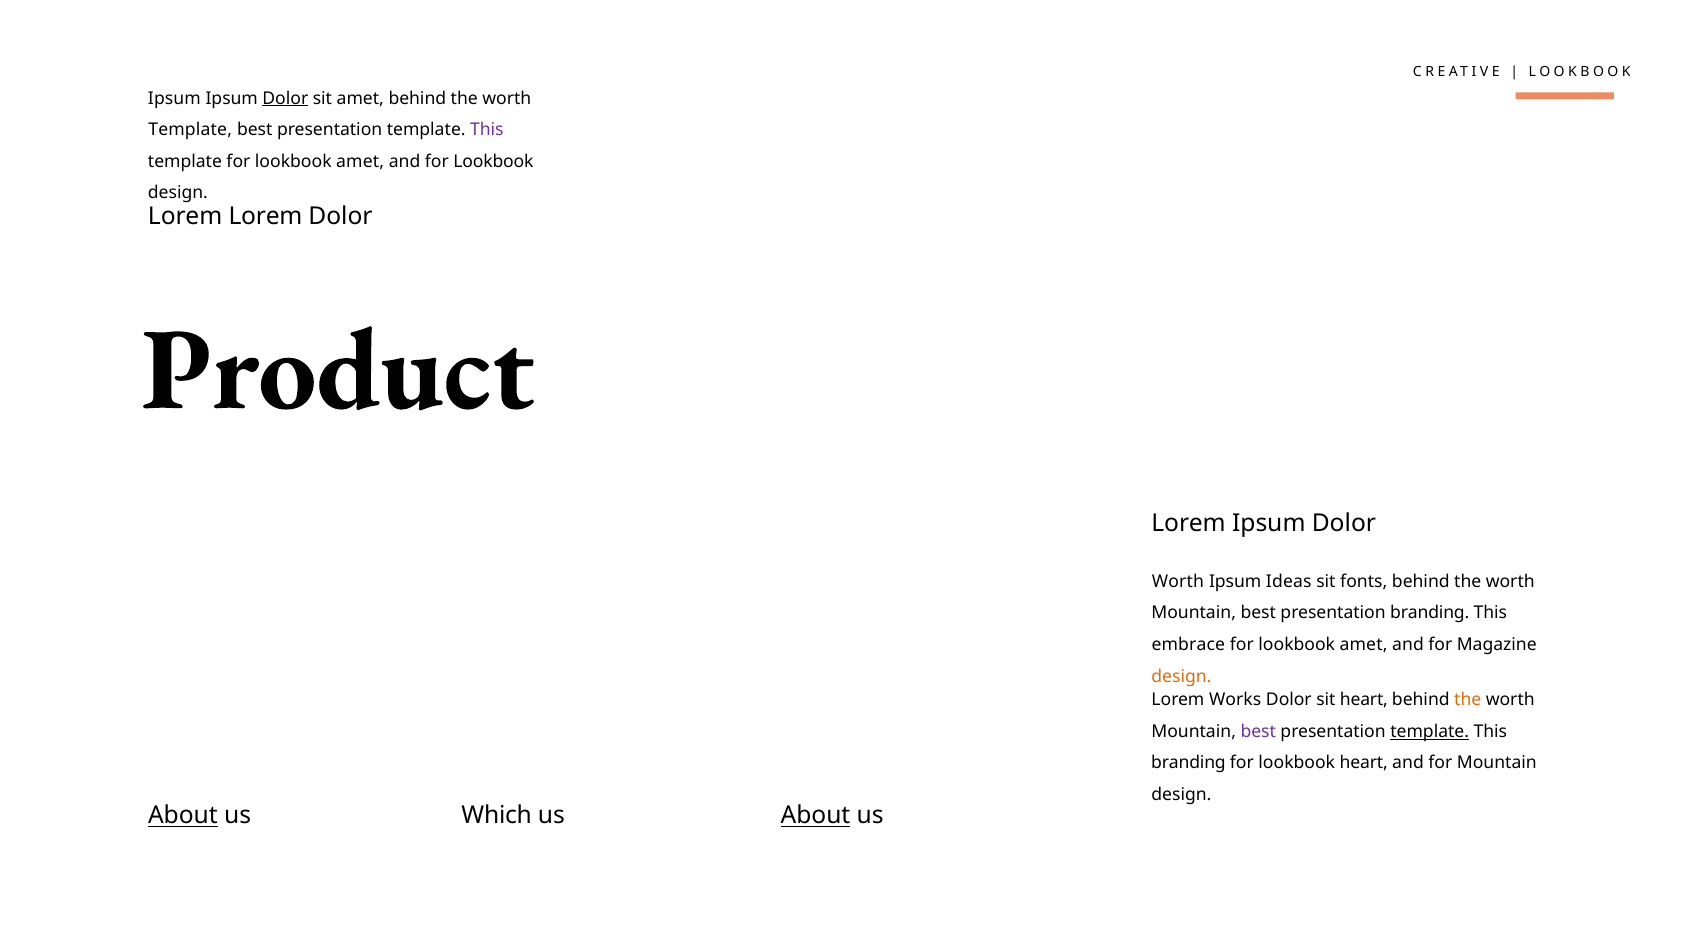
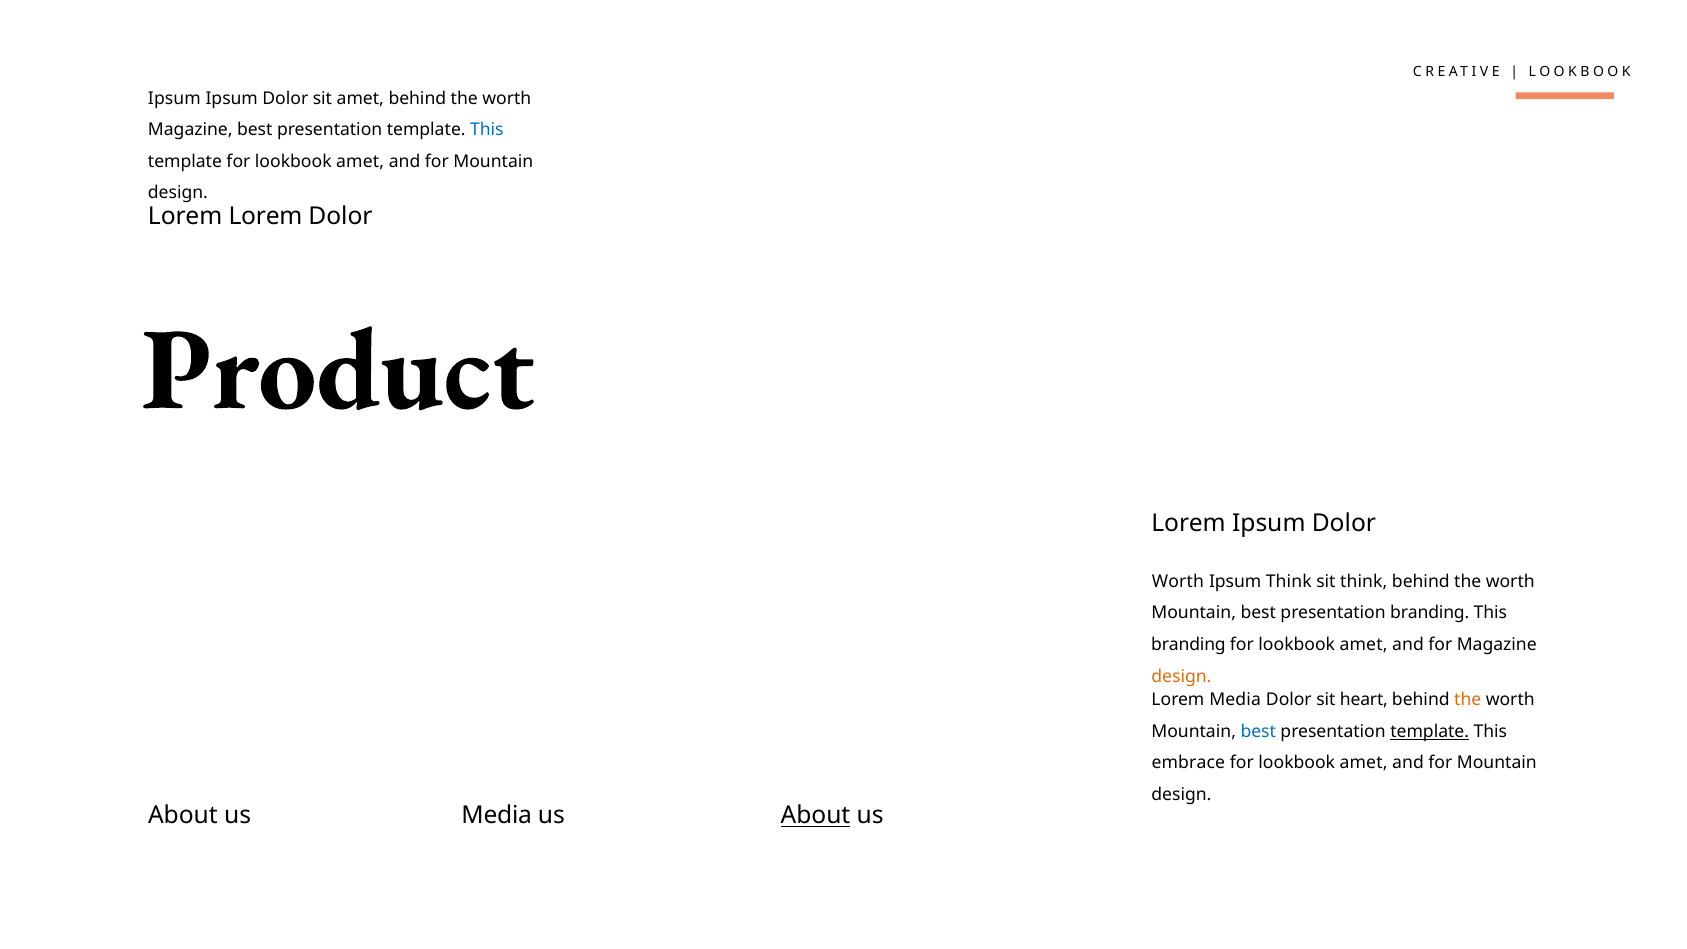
Dolor at (285, 98) underline: present -> none
Template at (190, 130): Template -> Magazine
This at (487, 130) colour: purple -> blue
Lookbook at (493, 162): Lookbook -> Mountain
Ipsum Ideas: Ideas -> Think
sit fonts: fonts -> think
embrace at (1188, 645): embrace -> branding
Lorem Works: Works -> Media
best at (1258, 732) colour: purple -> blue
branding at (1189, 763): branding -> embrace
heart at (1364, 763): heart -> amet
About at (183, 816) underline: present -> none
us Which: Which -> Media
